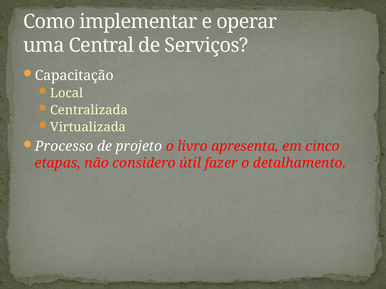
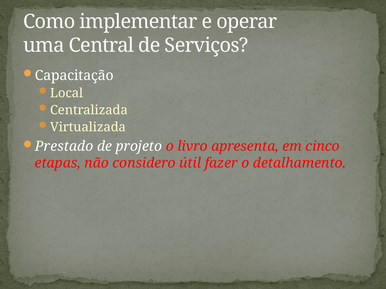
Processo: Processo -> Prestado
